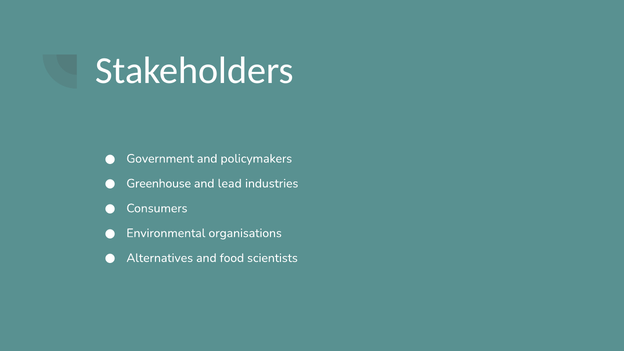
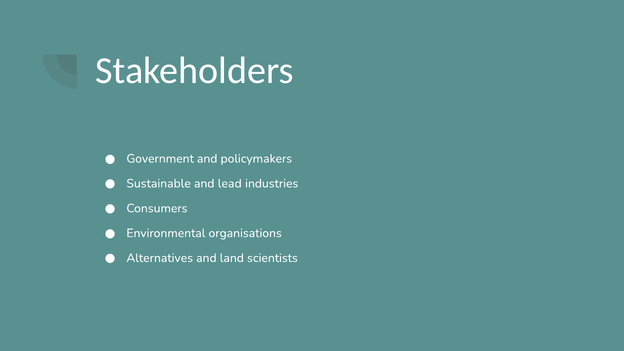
Greenhouse: Greenhouse -> Sustainable
food: food -> land
